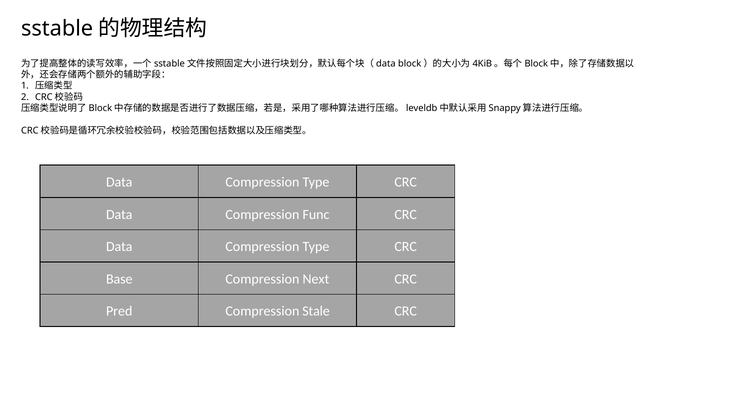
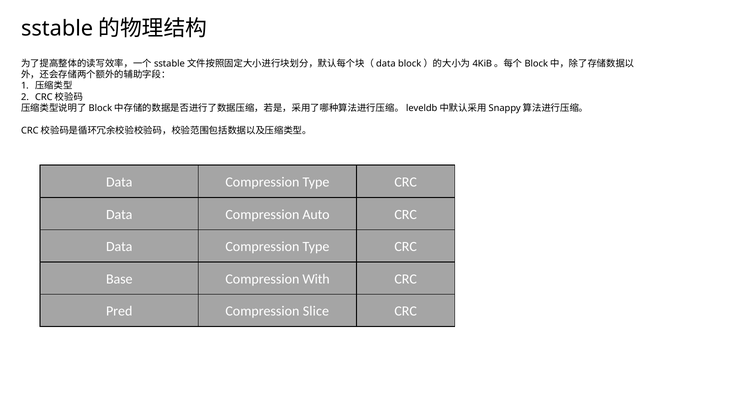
Func: Func -> Auto
Next: Next -> With
Stale: Stale -> Slice
